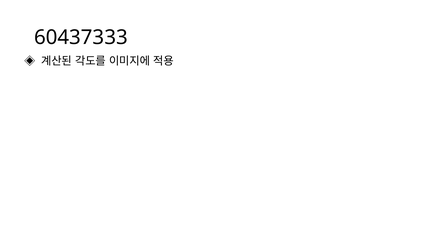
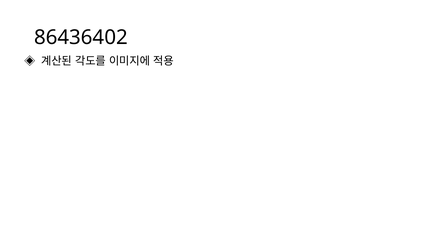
60437333: 60437333 -> 86436402
